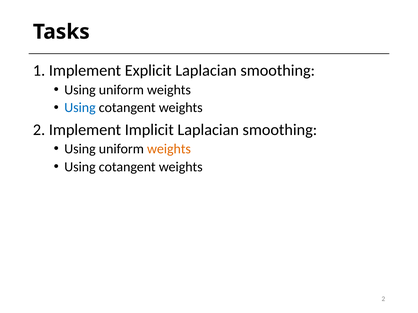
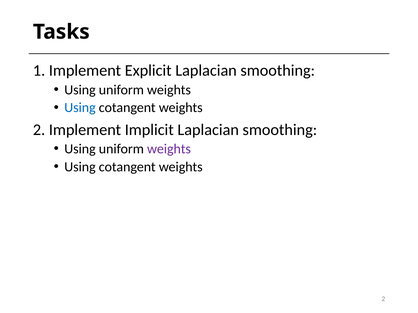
weights at (169, 149) colour: orange -> purple
